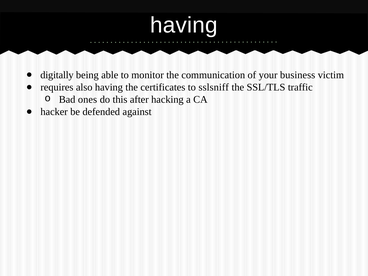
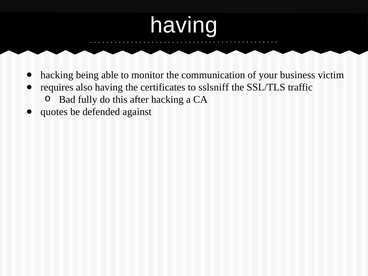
digitally at (57, 75): digitally -> hacking
ones: ones -> fully
hacker: hacker -> quotes
